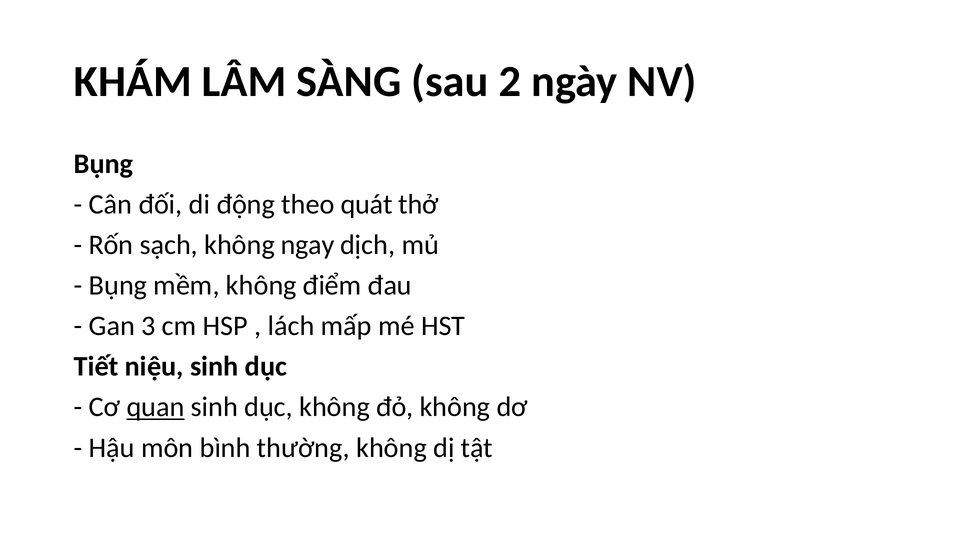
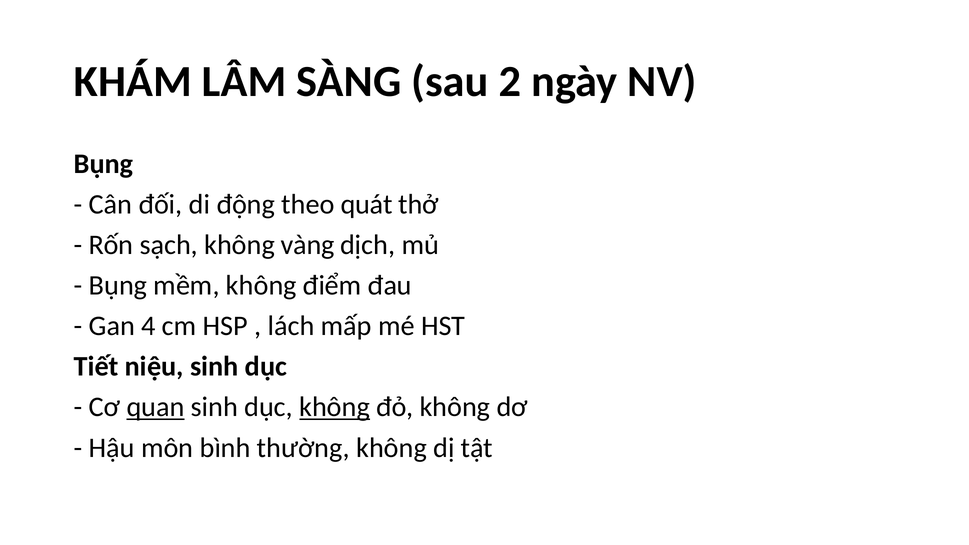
ngay: ngay -> vàng
3: 3 -> 4
không at (335, 407) underline: none -> present
